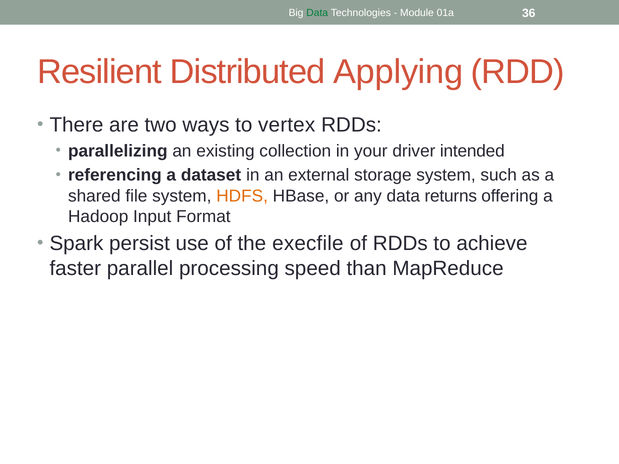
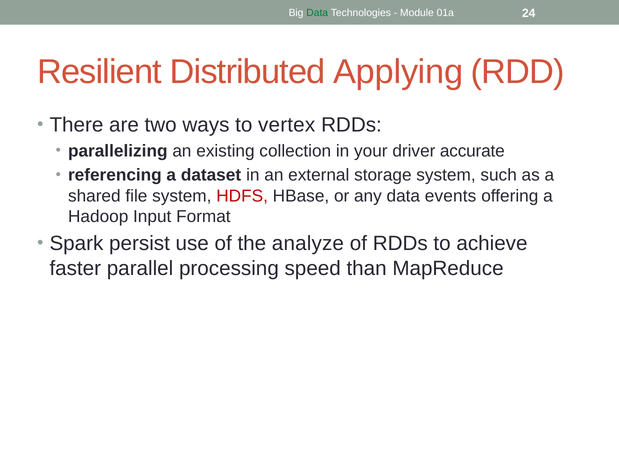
36: 36 -> 24
intended: intended -> accurate
HDFS colour: orange -> red
returns: returns -> events
execfile: execfile -> analyze
